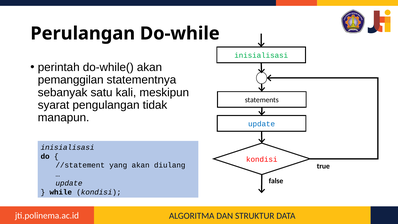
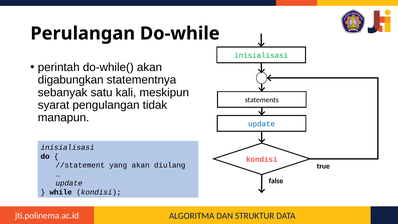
pemanggilan: pemanggilan -> digabungkan
